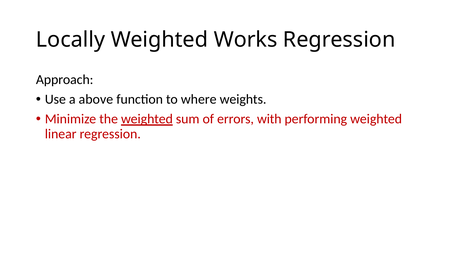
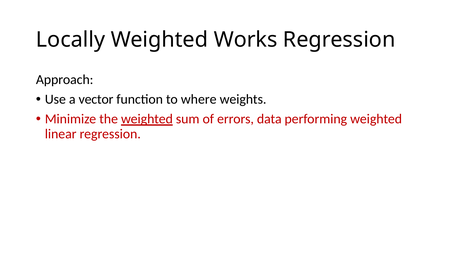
above: above -> vector
with: with -> data
